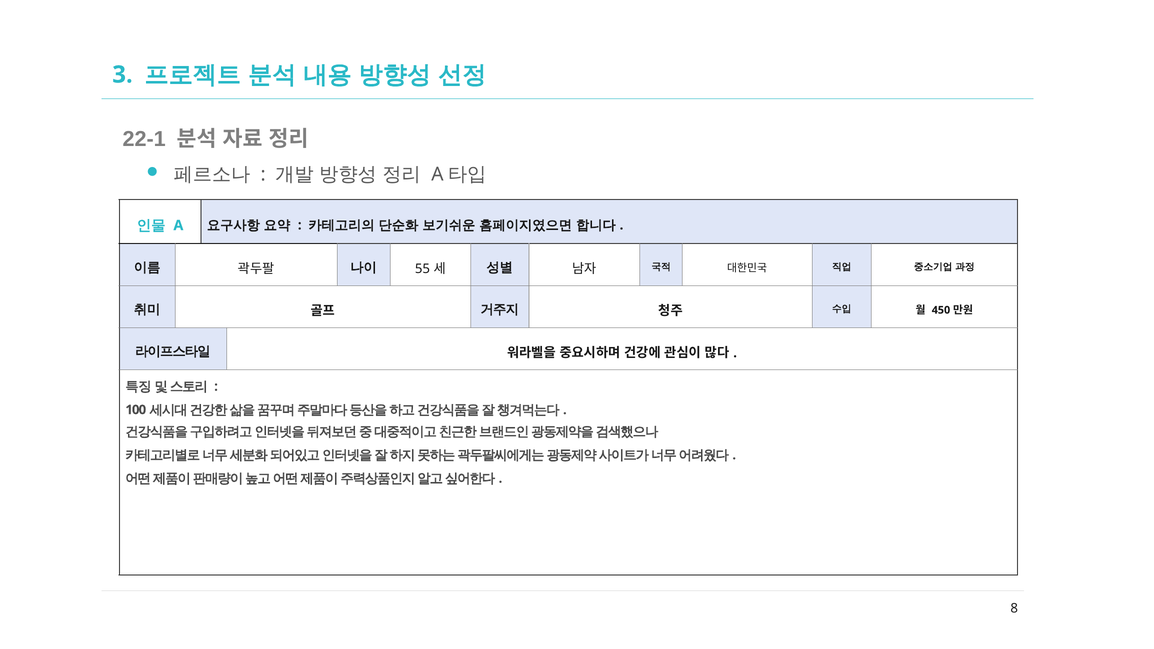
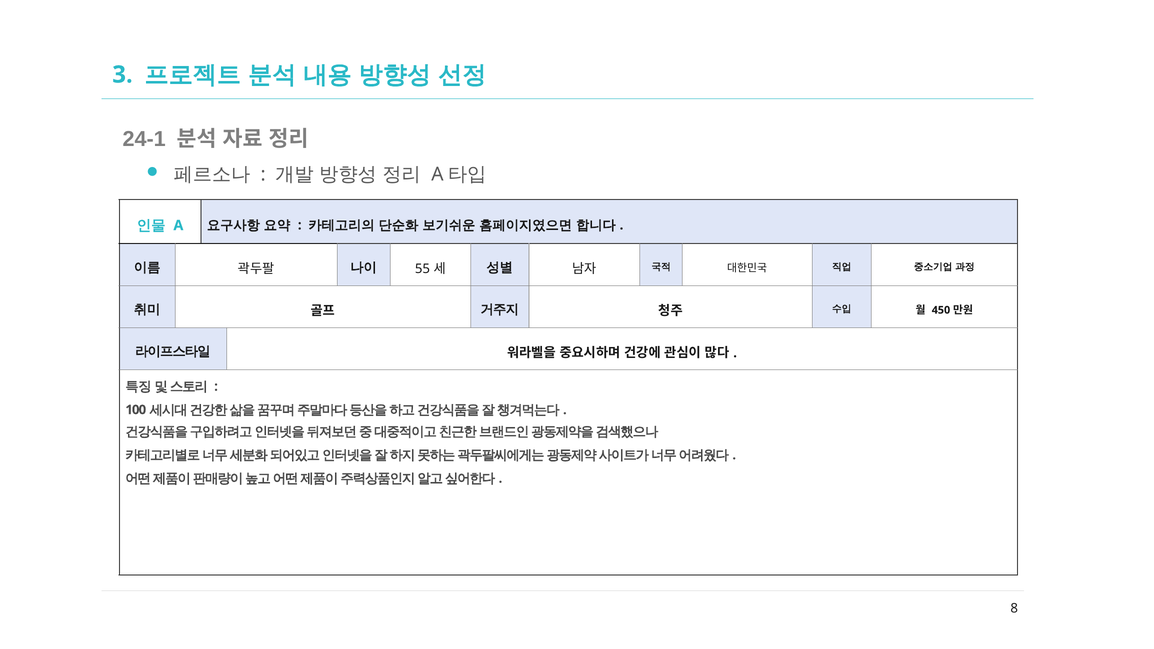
22-1: 22-1 -> 24-1
